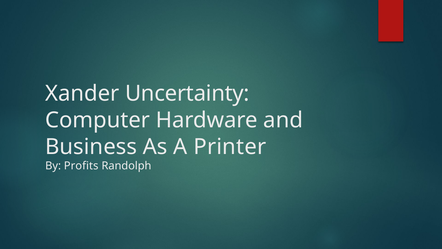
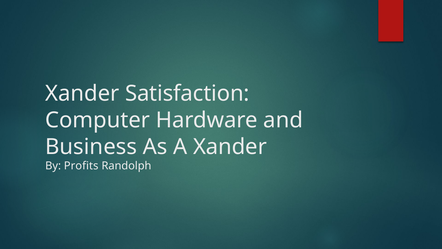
Uncertainty: Uncertainty -> Satisfaction
A Printer: Printer -> Xander
